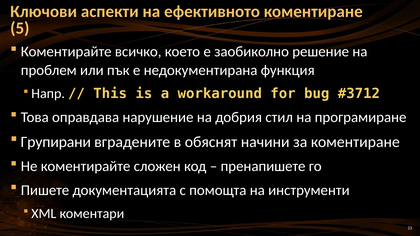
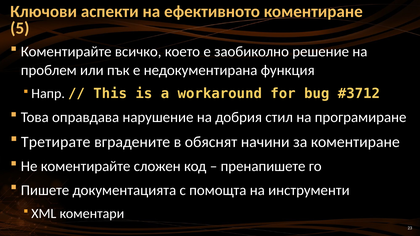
Групирани: Групирани -> Третирате
